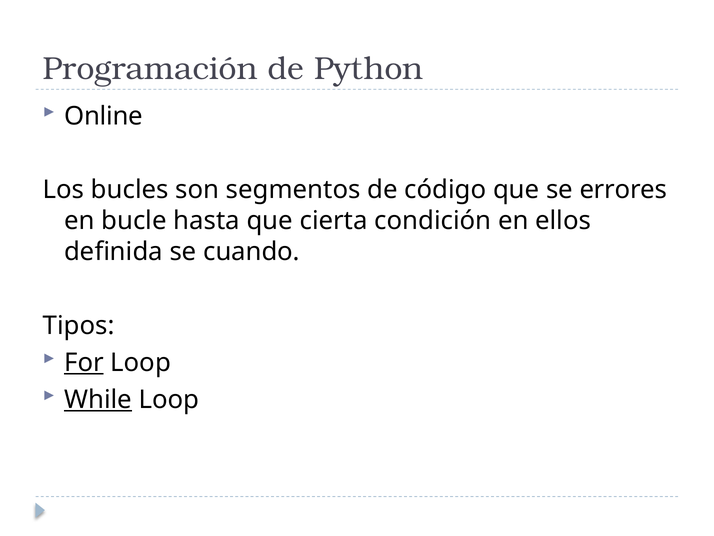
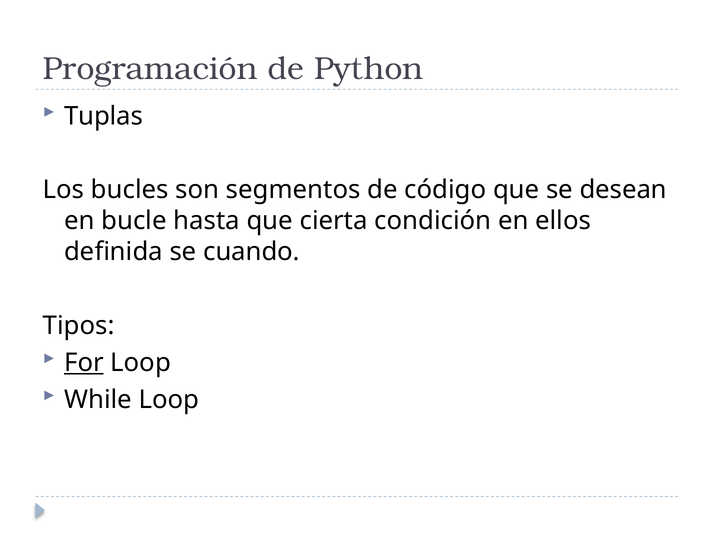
Online: Online -> Tuplas
errores: errores -> desean
While underline: present -> none
